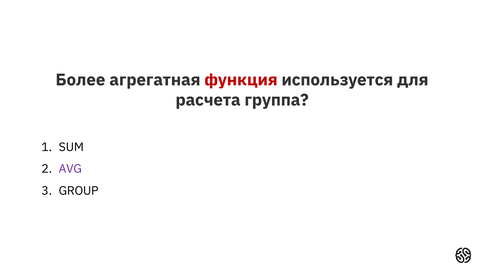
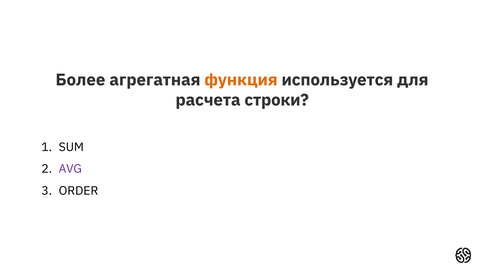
функция colour: red -> orange
группа: группа -> строки
GROUP: GROUP -> ORDER
